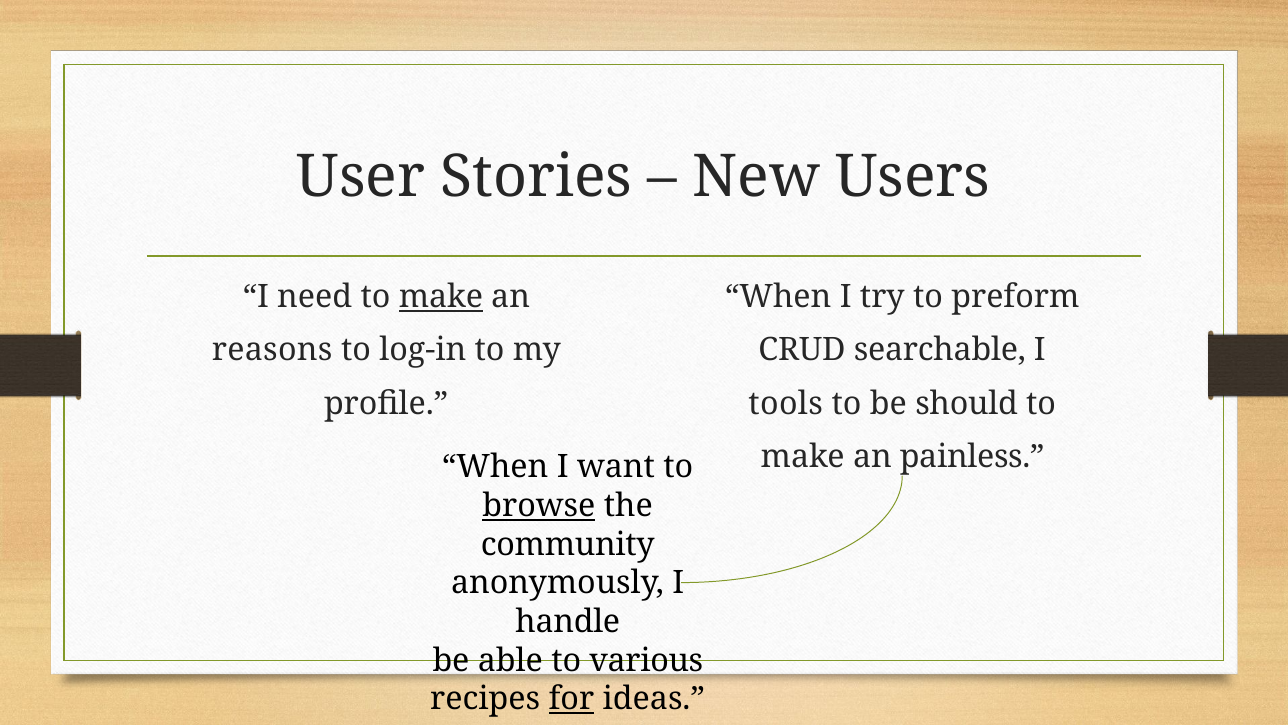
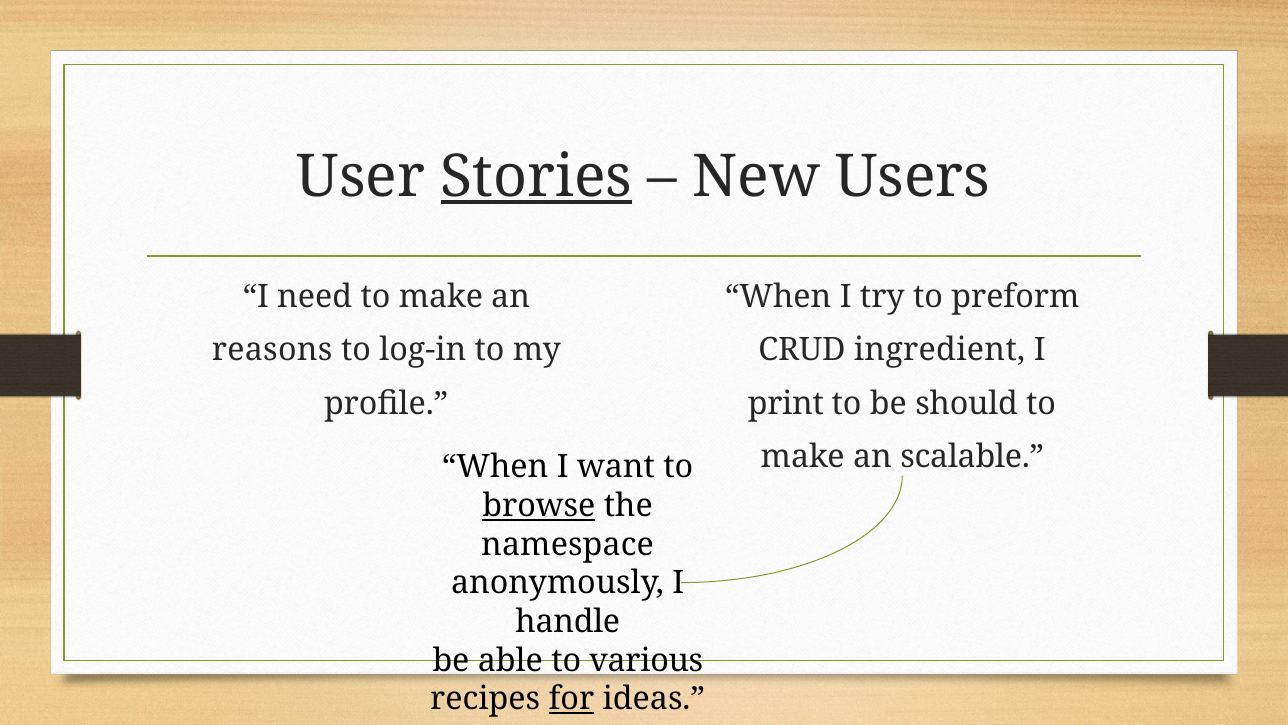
Stories underline: none -> present
make at (441, 297) underline: present -> none
searchable: searchable -> ingredient
tools: tools -> print
painless: painless -> scalable
community: community -> namespace
